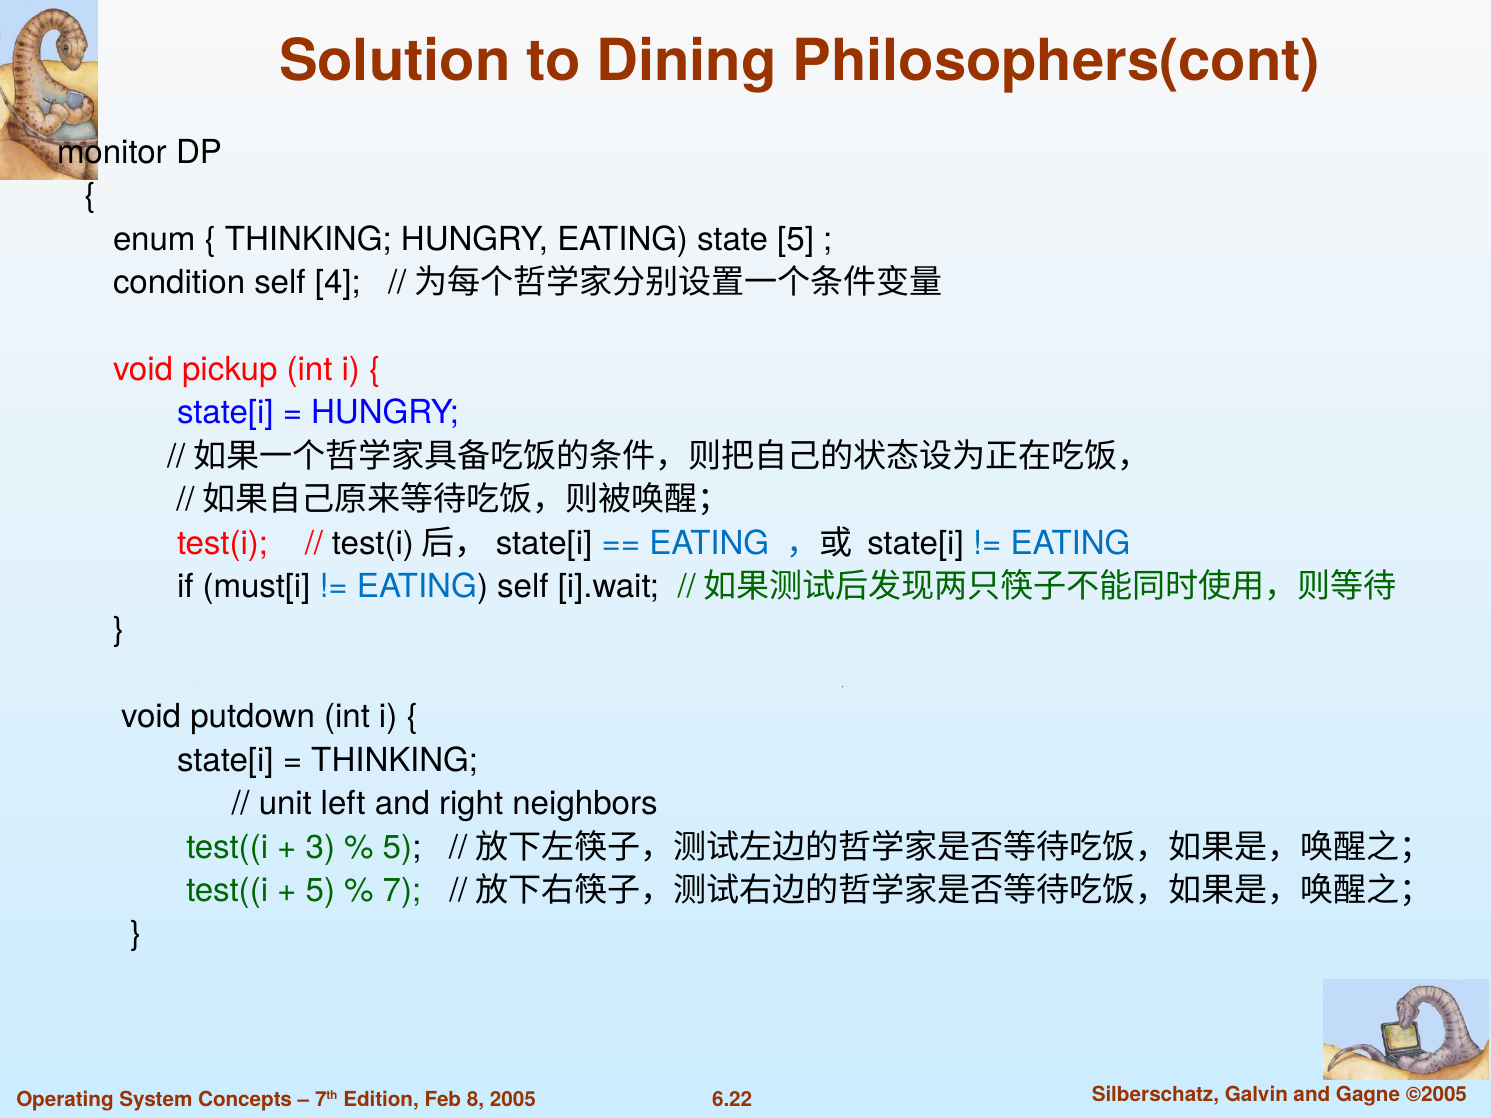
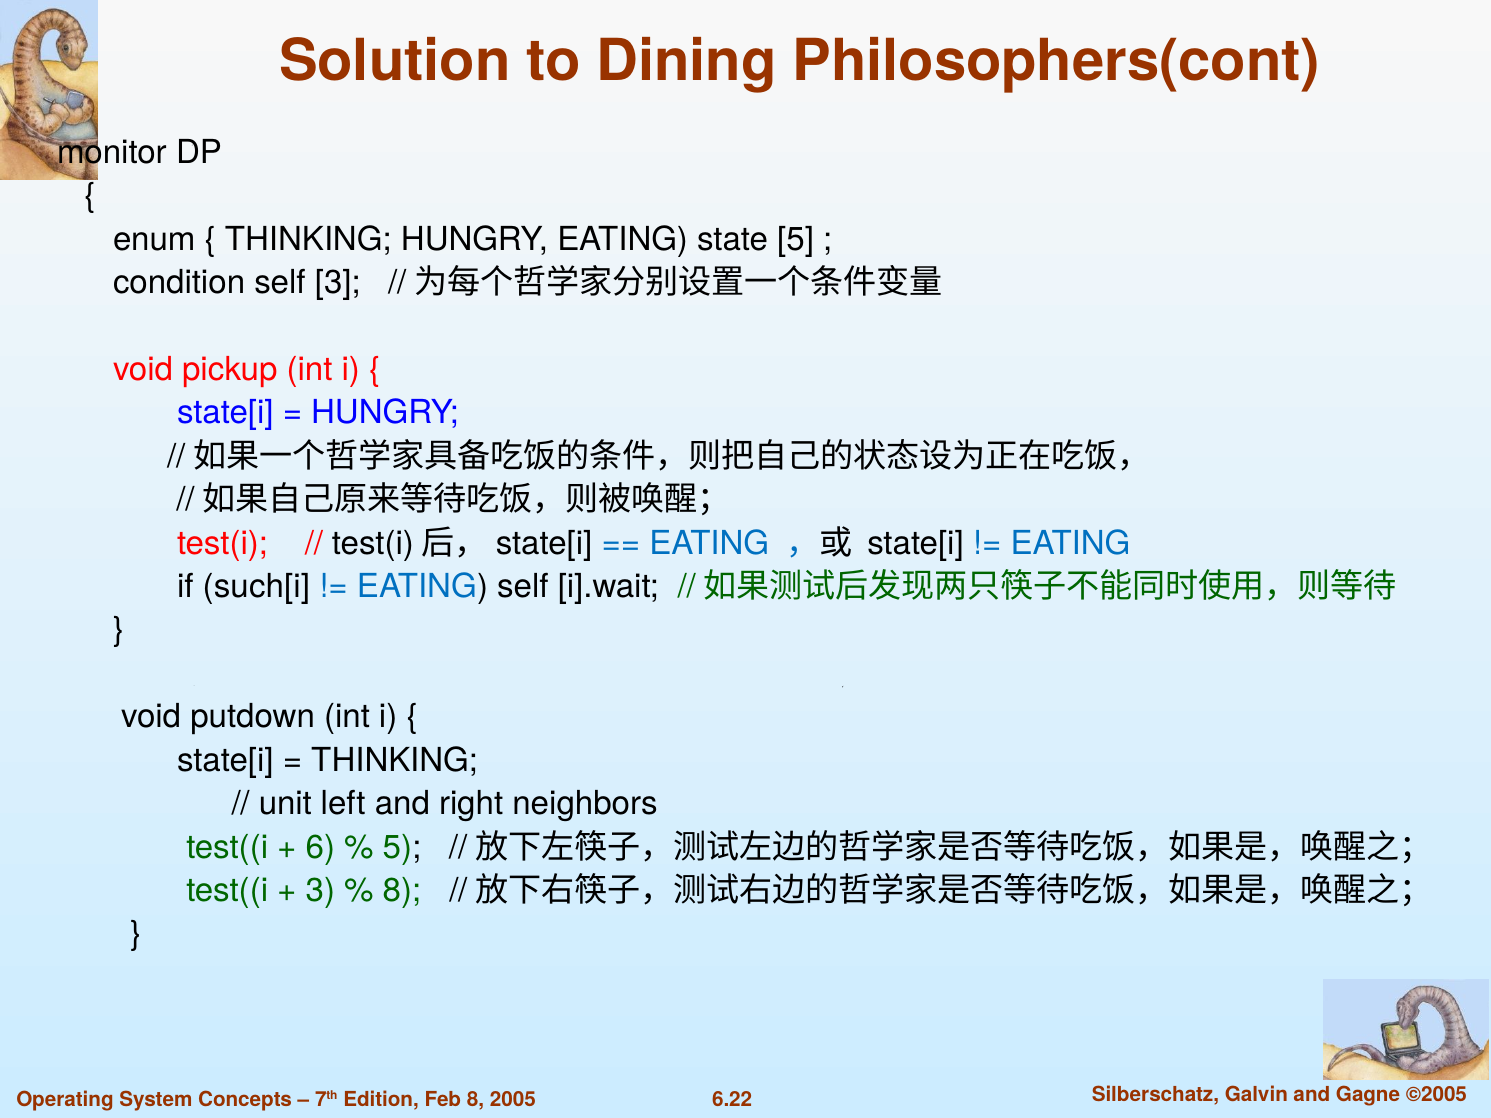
self 4: 4 -> 3
must[i: must[i -> such[i
3: 3 -> 6
5 at (320, 891): 5 -> 3
7 at (402, 891): 7 -> 8
